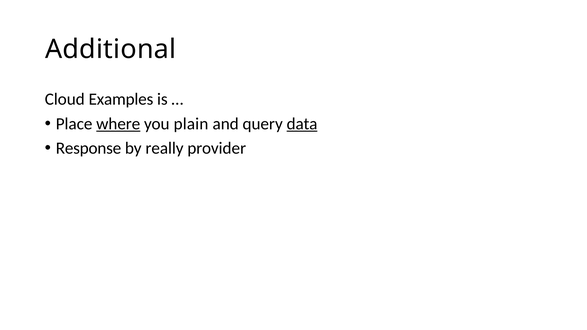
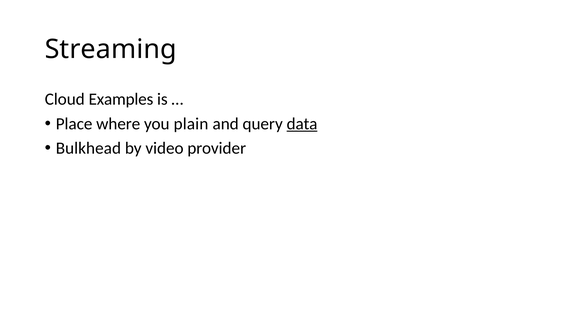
Additional: Additional -> Streaming
where underline: present -> none
Response: Response -> Bulkhead
really: really -> video
